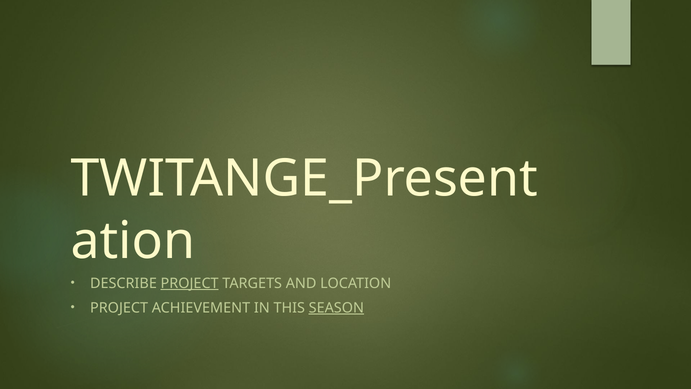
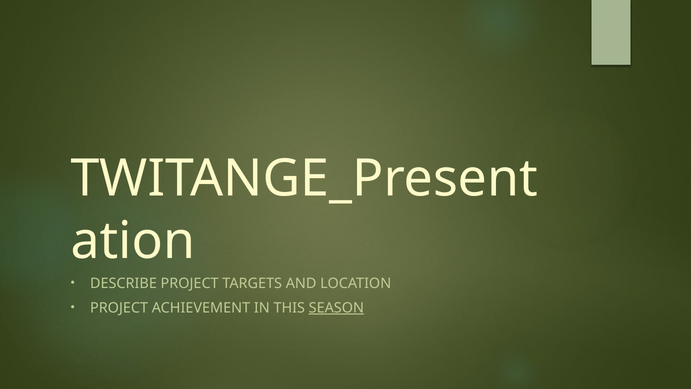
PROJECT at (190, 283) underline: present -> none
